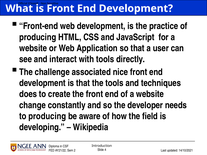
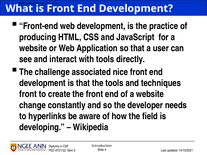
does at (28, 94): does -> front
to producing: producing -> hyperlinks
